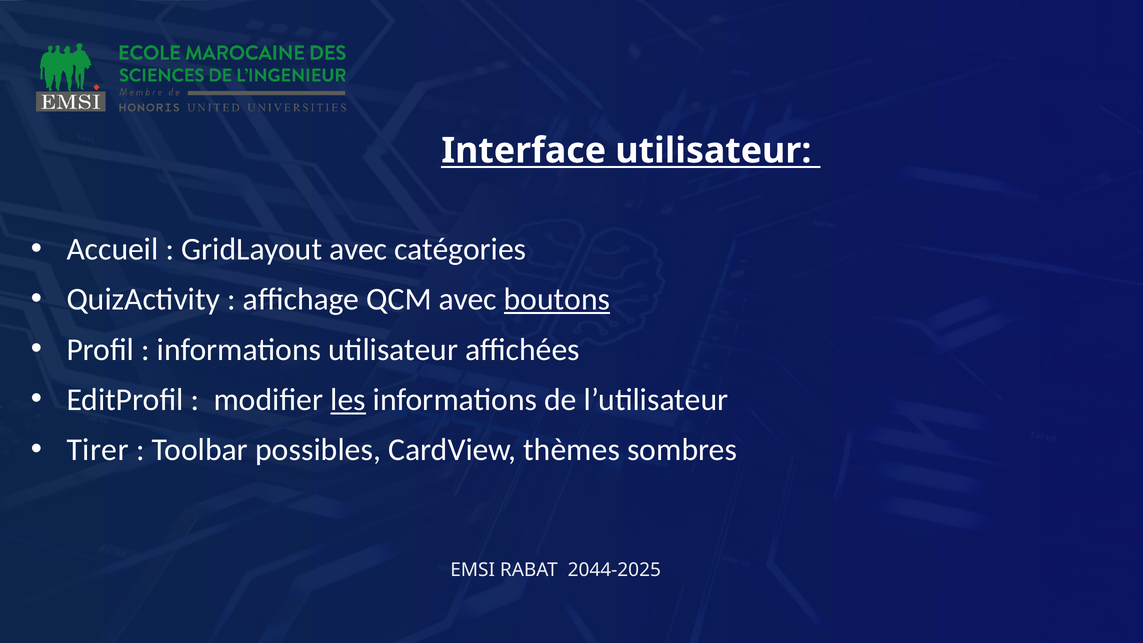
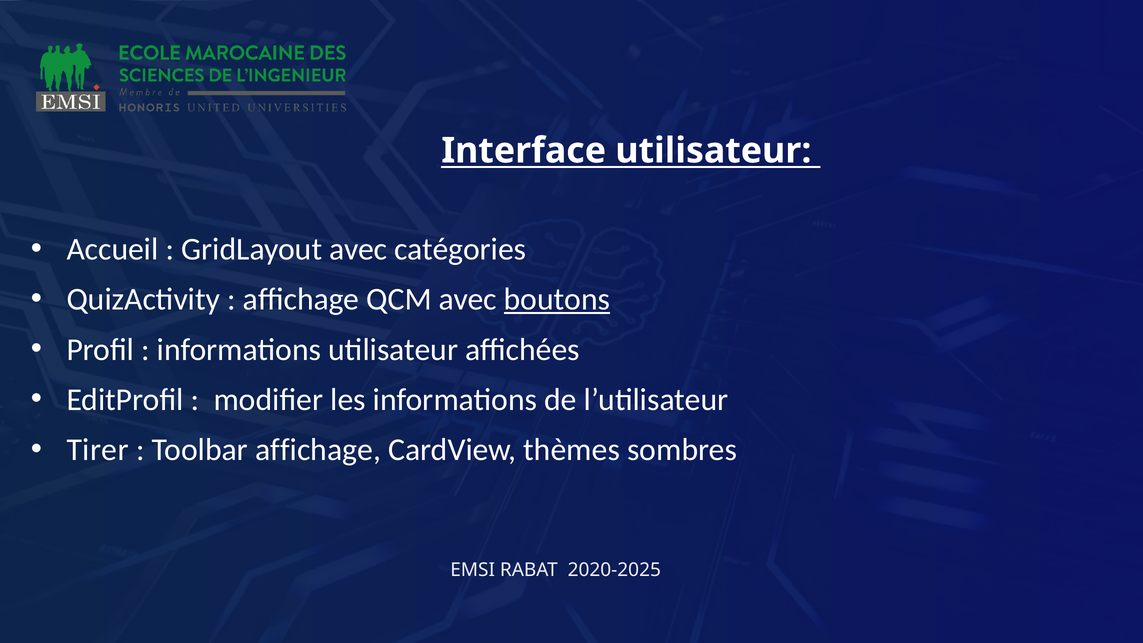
les underline: present -> none
Toolbar possibles: possibles -> affichage
2044-2025: 2044-2025 -> 2020-2025
